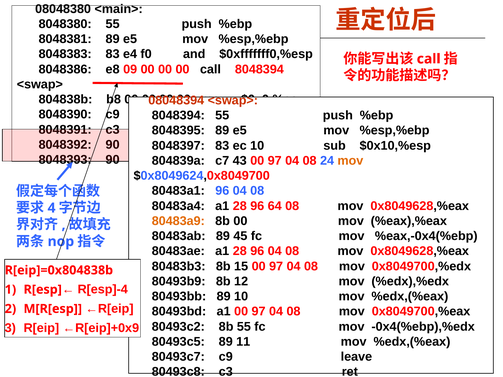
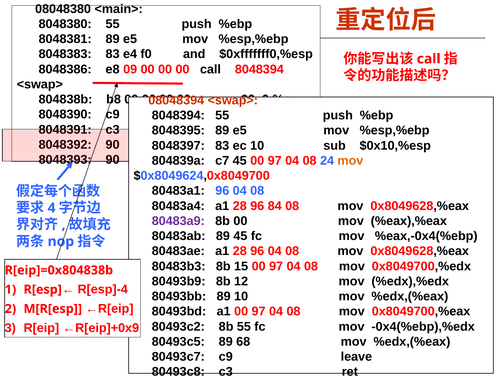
c7 43: 43 -> 45
64: 64 -> 84
80483a9 colour: orange -> purple
11: 11 -> 68
